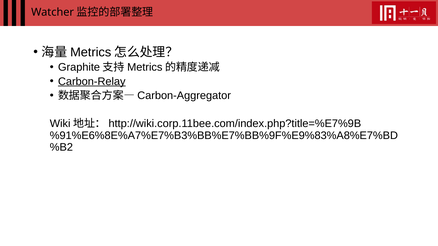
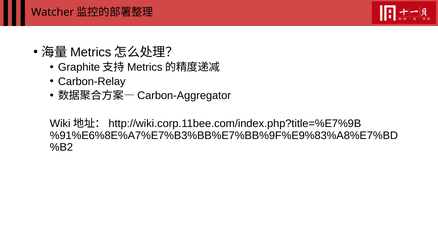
Carbon-Relay underline: present -> none
